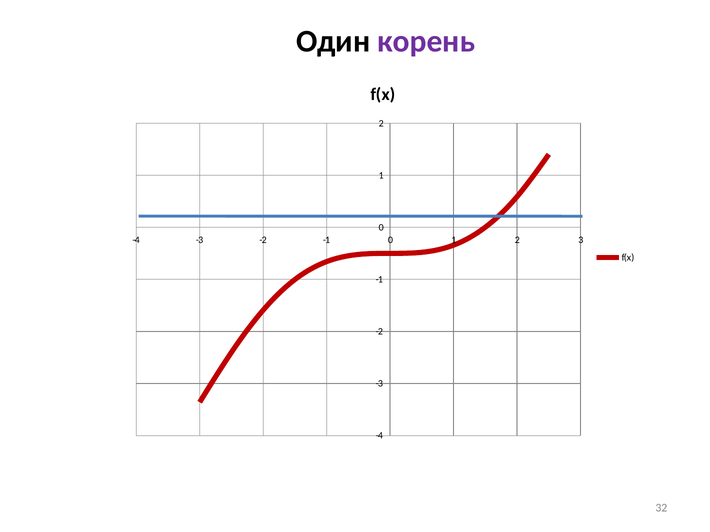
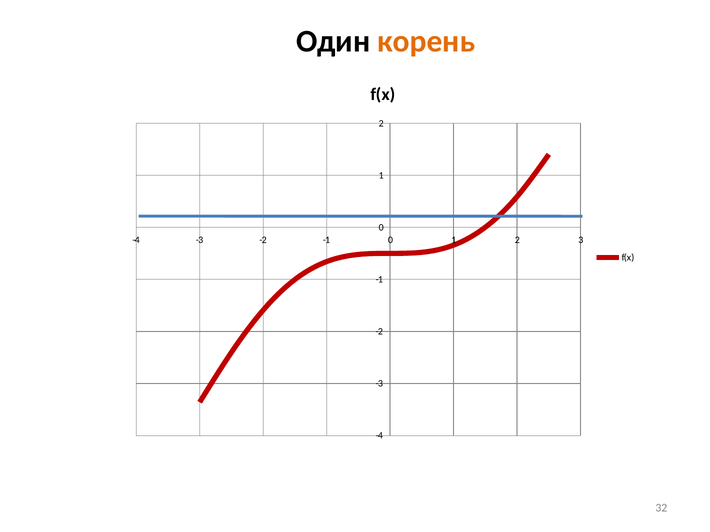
корень colour: purple -> orange
